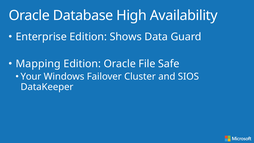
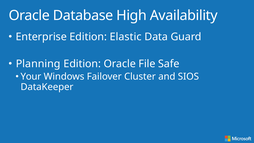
Shows: Shows -> Elastic
Mapping: Mapping -> Planning
